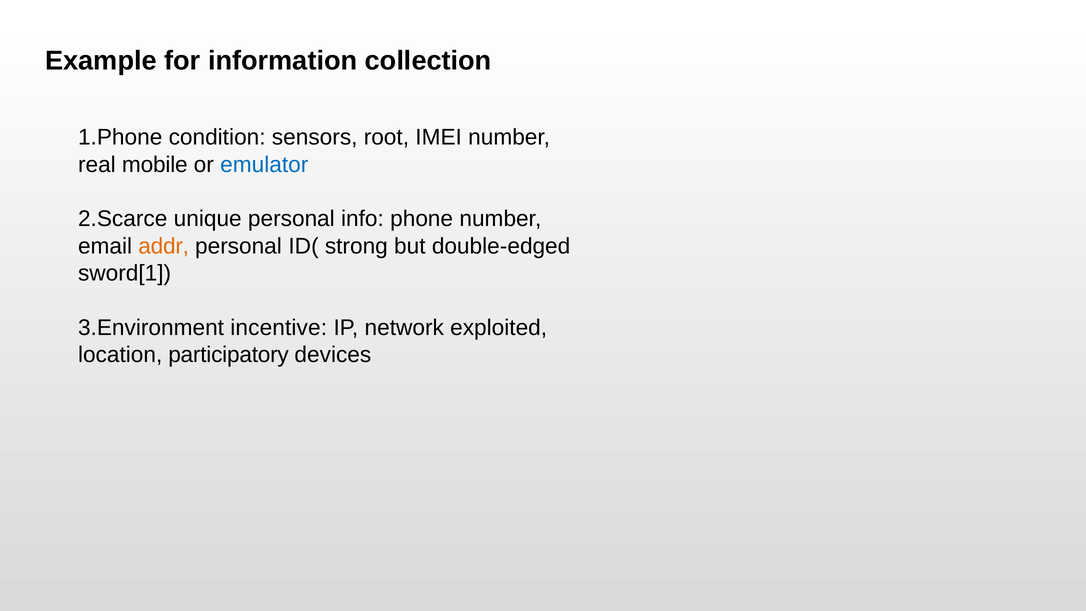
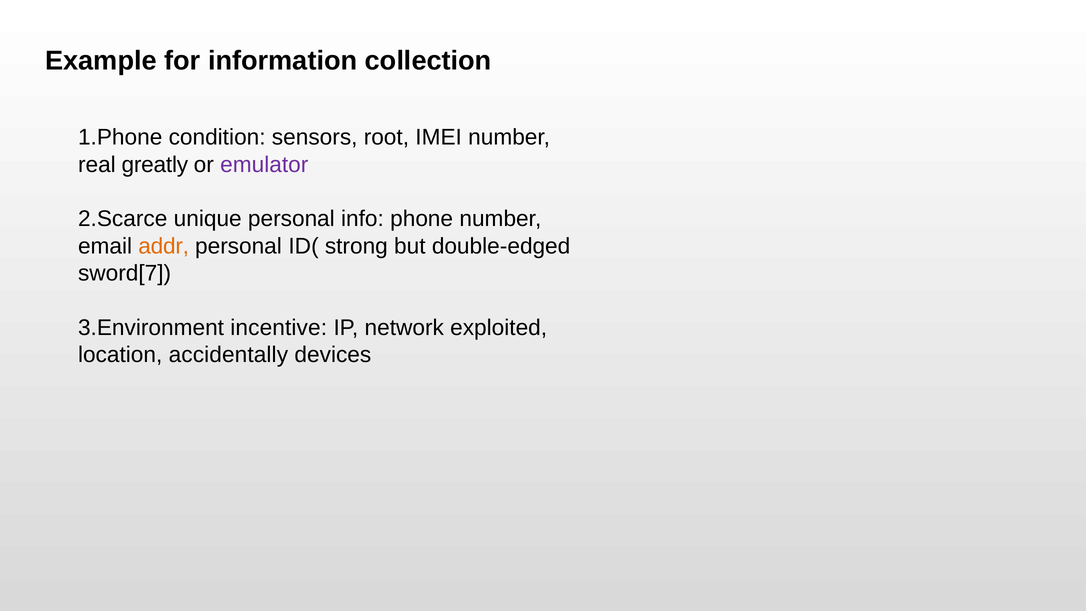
mobile: mobile -> greatly
emulator colour: blue -> purple
sword[1: sword[1 -> sword[7
participatory: participatory -> accidentally
